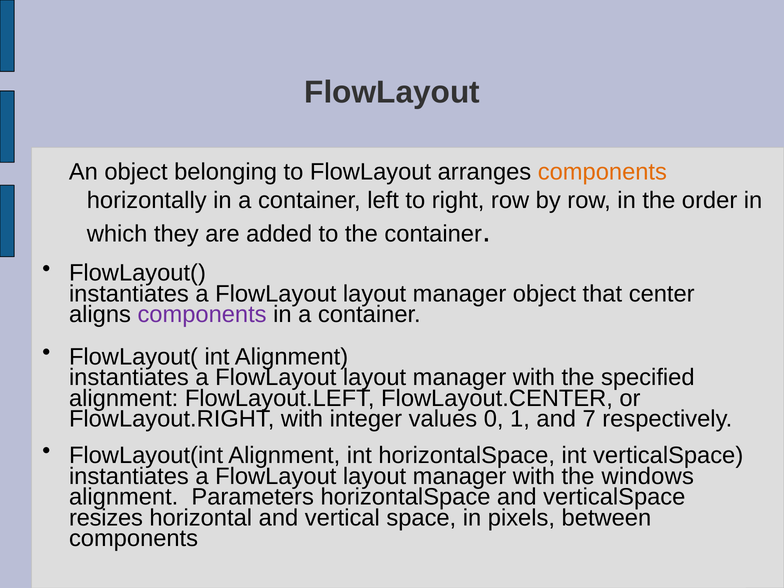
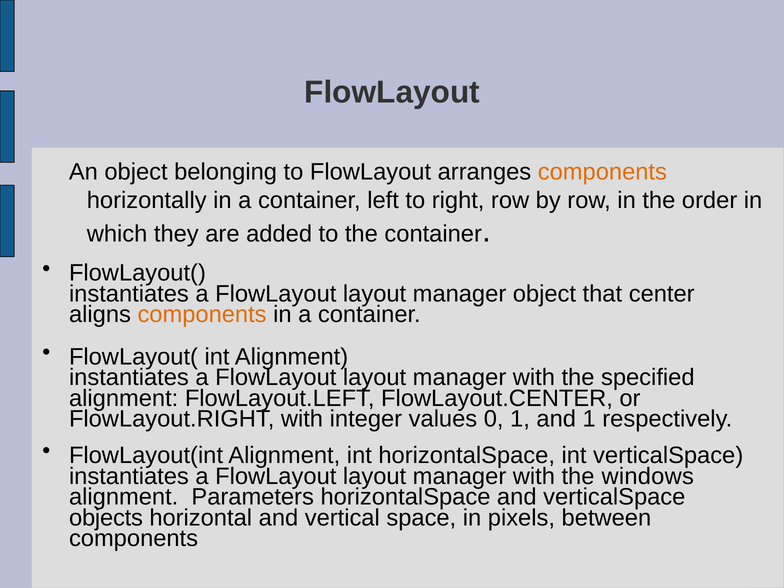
components at (202, 315) colour: purple -> orange
and 7: 7 -> 1
resizes: resizes -> objects
